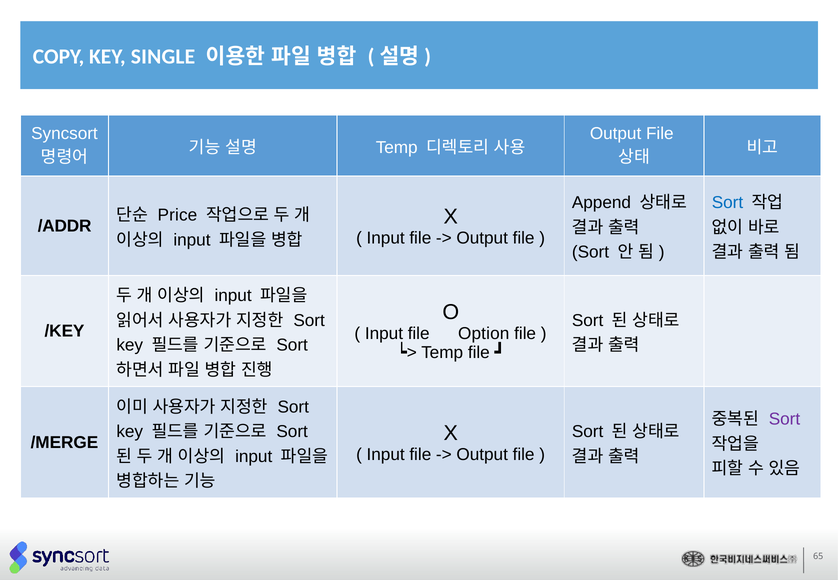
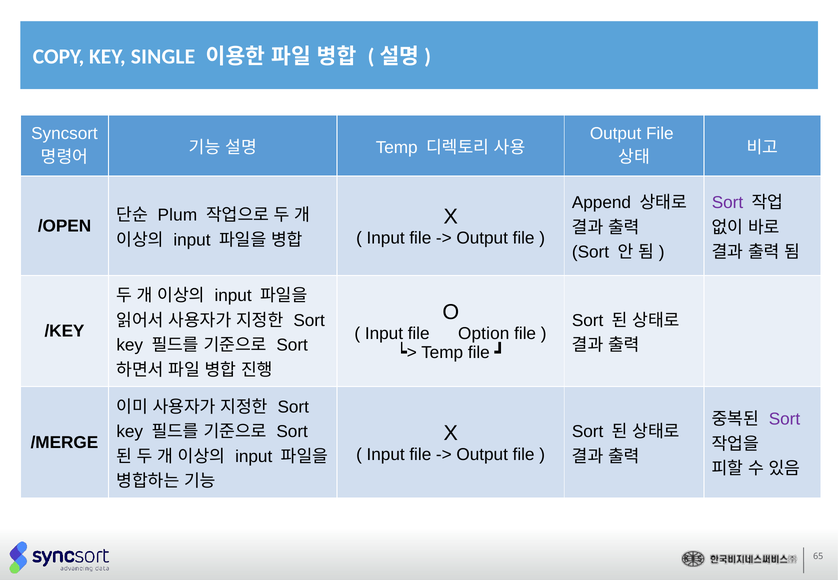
Sort at (727, 203) colour: blue -> purple
Price: Price -> Plum
/ADDR: /ADDR -> /OPEN
